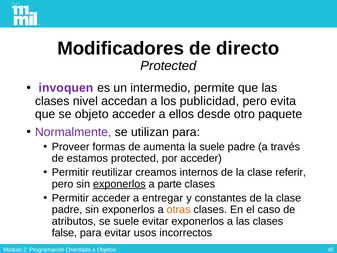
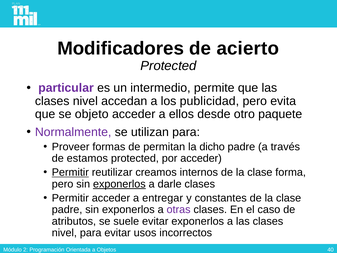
directo: directo -> acierto
invoquen: invoquen -> particular
aumenta: aumenta -> permitan
la suele: suele -> dicho
Permitir at (70, 172) underline: none -> present
referir: referir -> forma
parte: parte -> darle
otras colour: orange -> purple
false at (64, 233): false -> nivel
